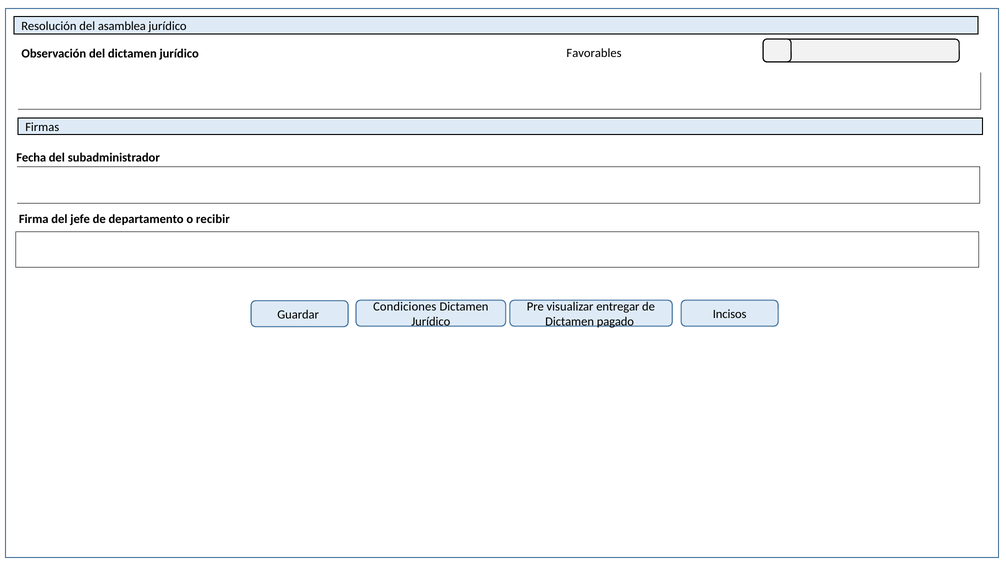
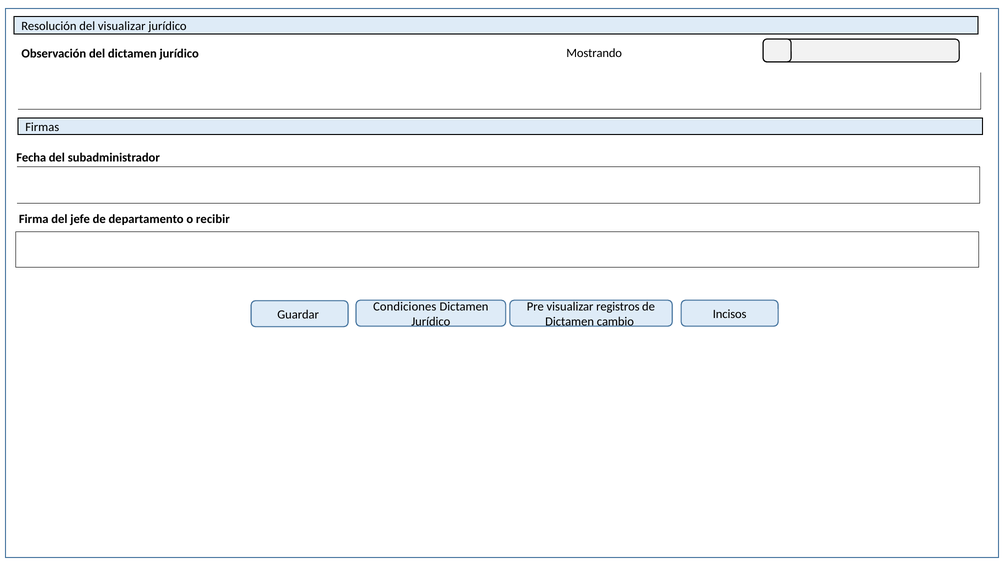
del asamblea: asamblea -> visualizar
Favorables: Favorables -> Mostrando
entregar: entregar -> registros
pagado: pagado -> cambio
